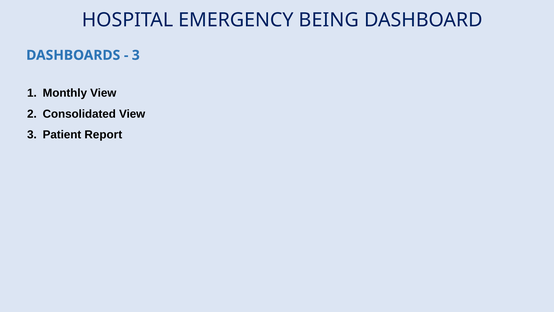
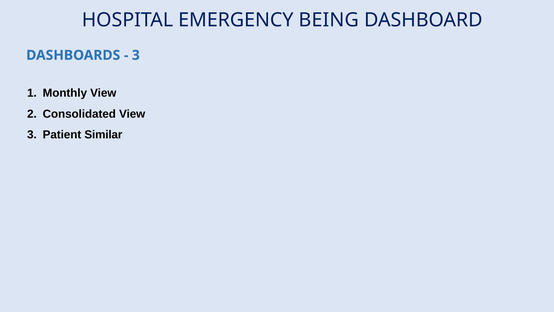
Report: Report -> Similar
